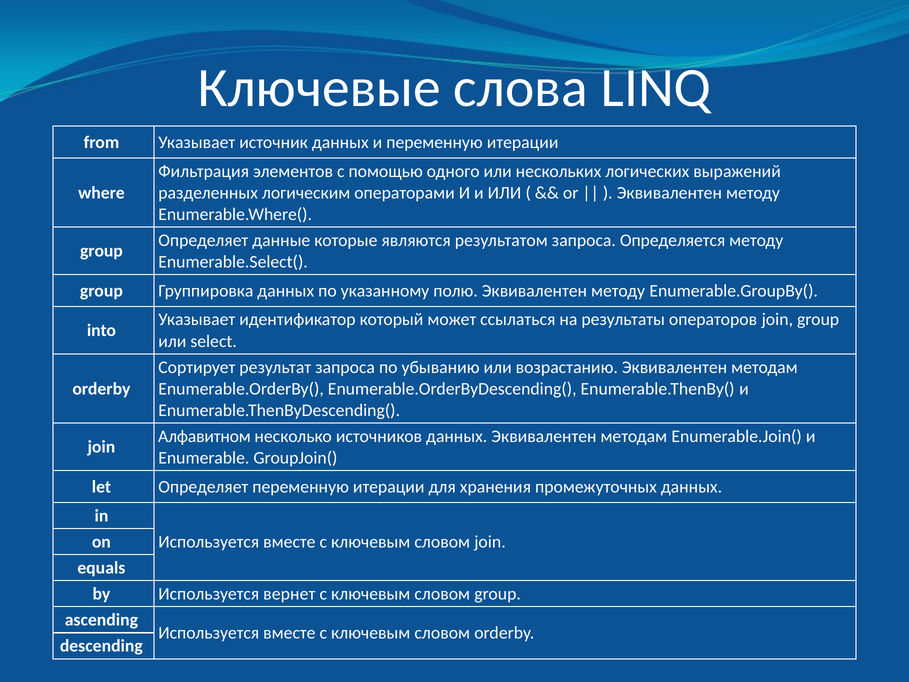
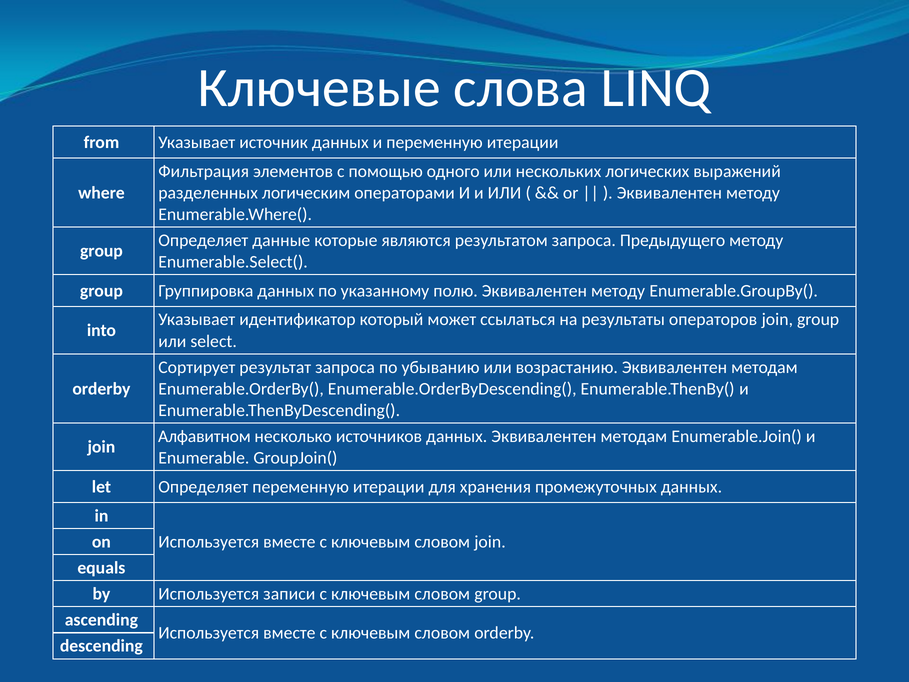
Определяется: Определяется -> Предыдущего
вернет: вернет -> записи
